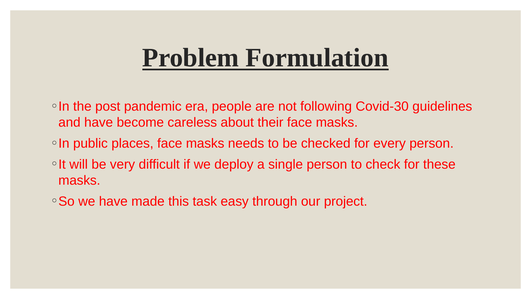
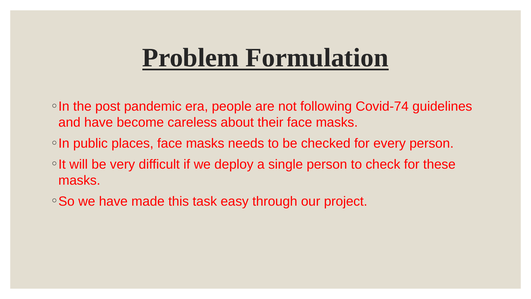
Covid-30: Covid-30 -> Covid-74
